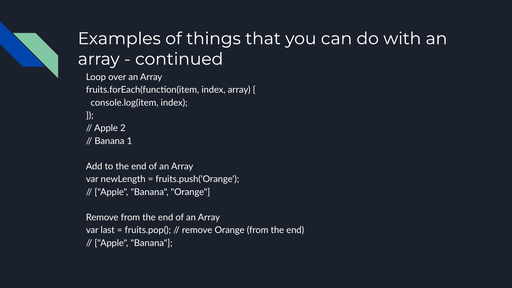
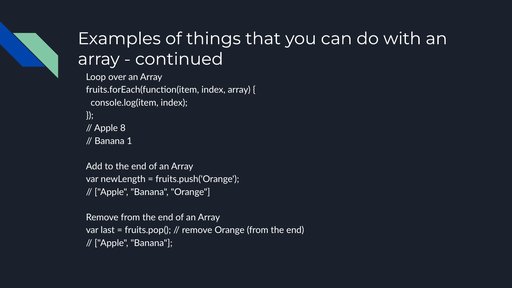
2: 2 -> 8
